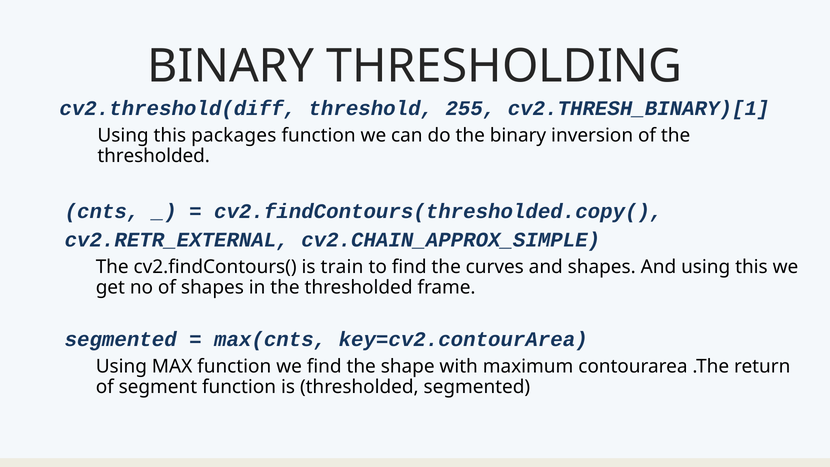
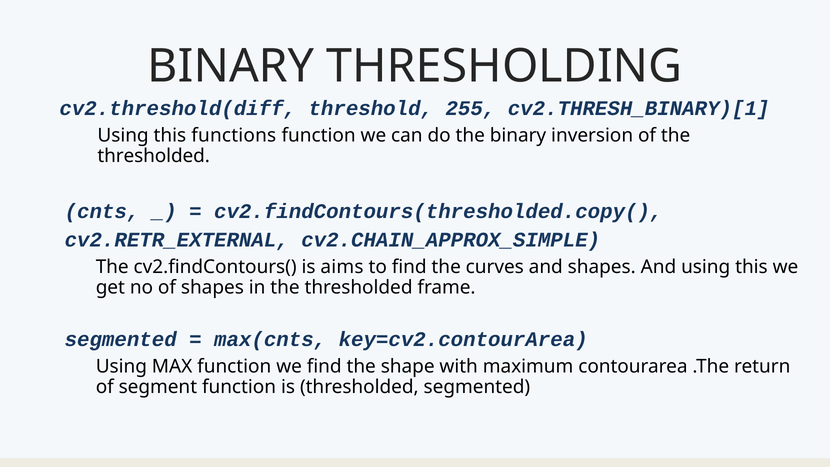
packages: packages -> functions
train: train -> aims
